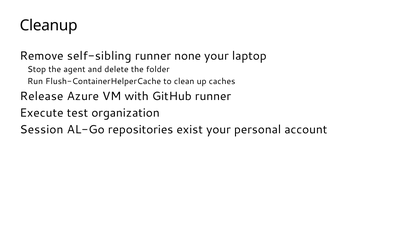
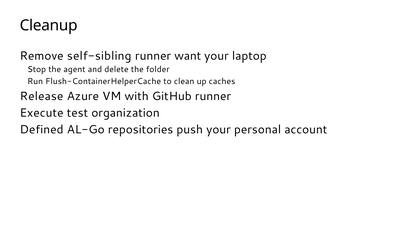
none: none -> want
Session: Session -> Defined
exist: exist -> push
